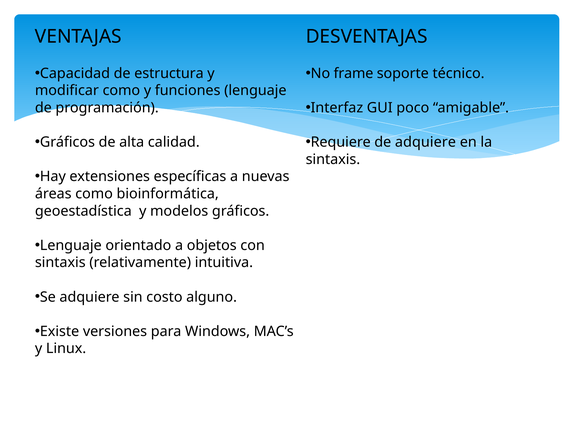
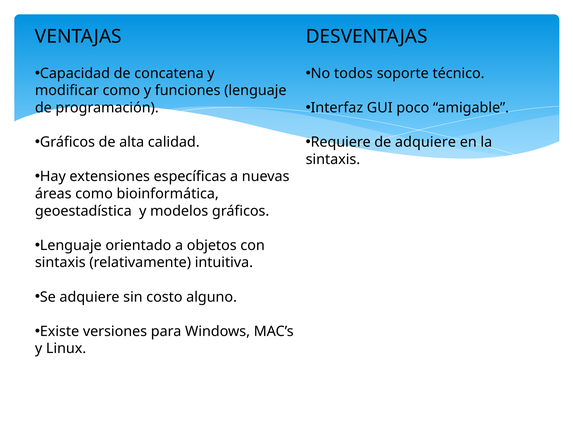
estructura: estructura -> concatena
frame: frame -> todos
